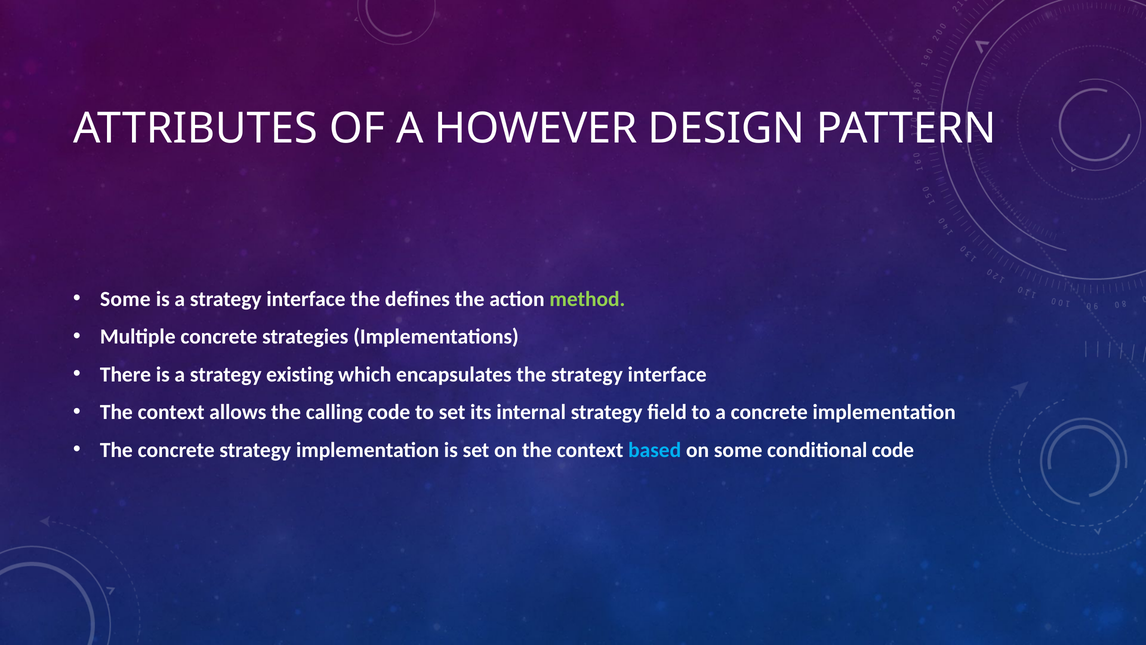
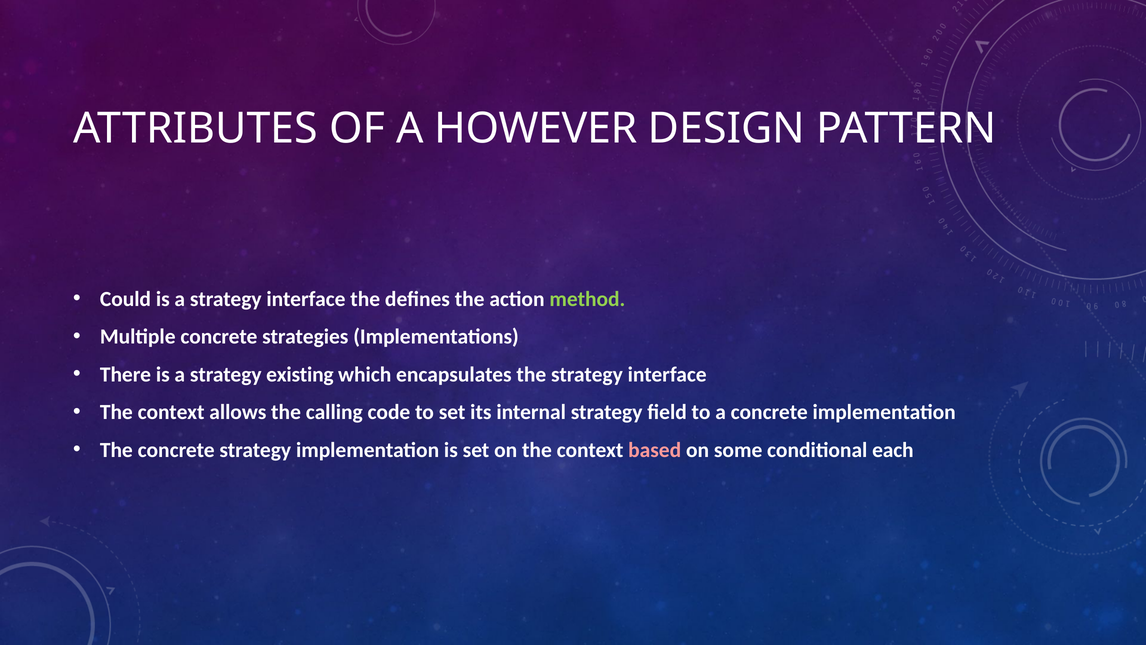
Some at (125, 299): Some -> Could
based colour: light blue -> pink
conditional code: code -> each
